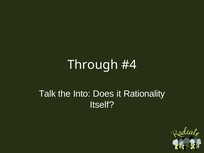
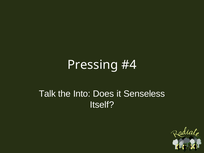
Through: Through -> Pressing
Rationality: Rationality -> Senseless
